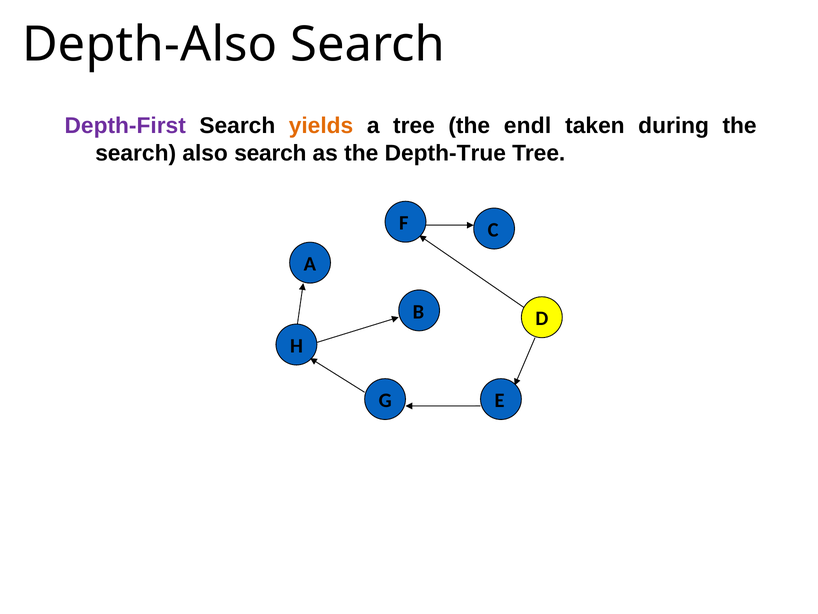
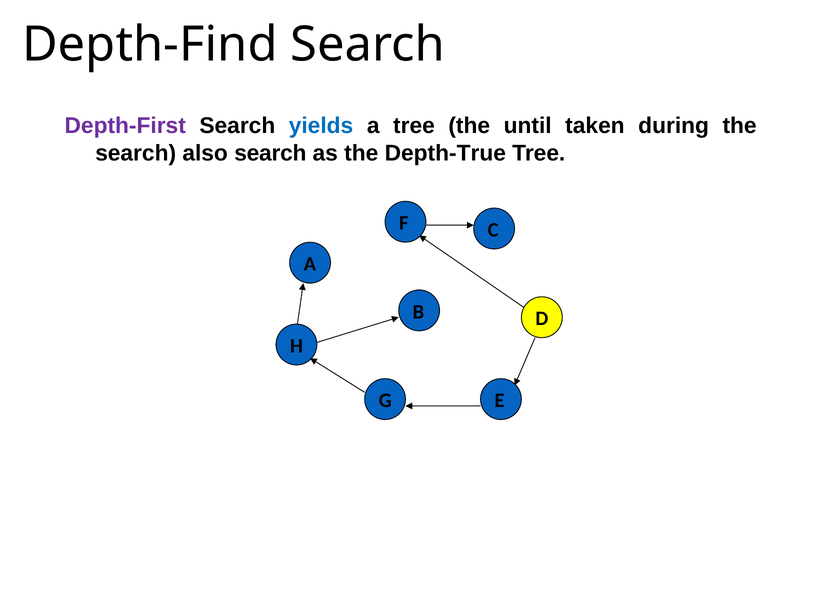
Depth-Also: Depth-Also -> Depth-Find
yields colour: orange -> blue
endl: endl -> until
